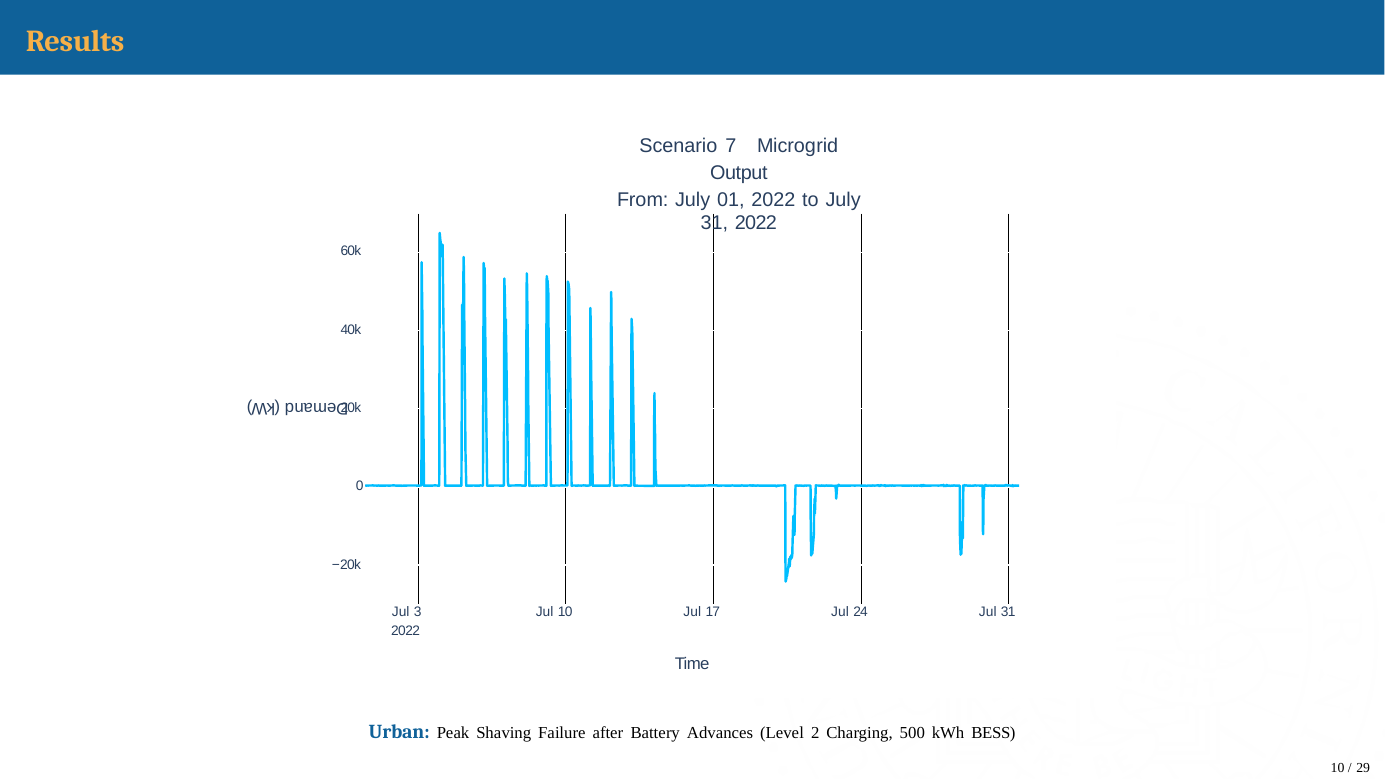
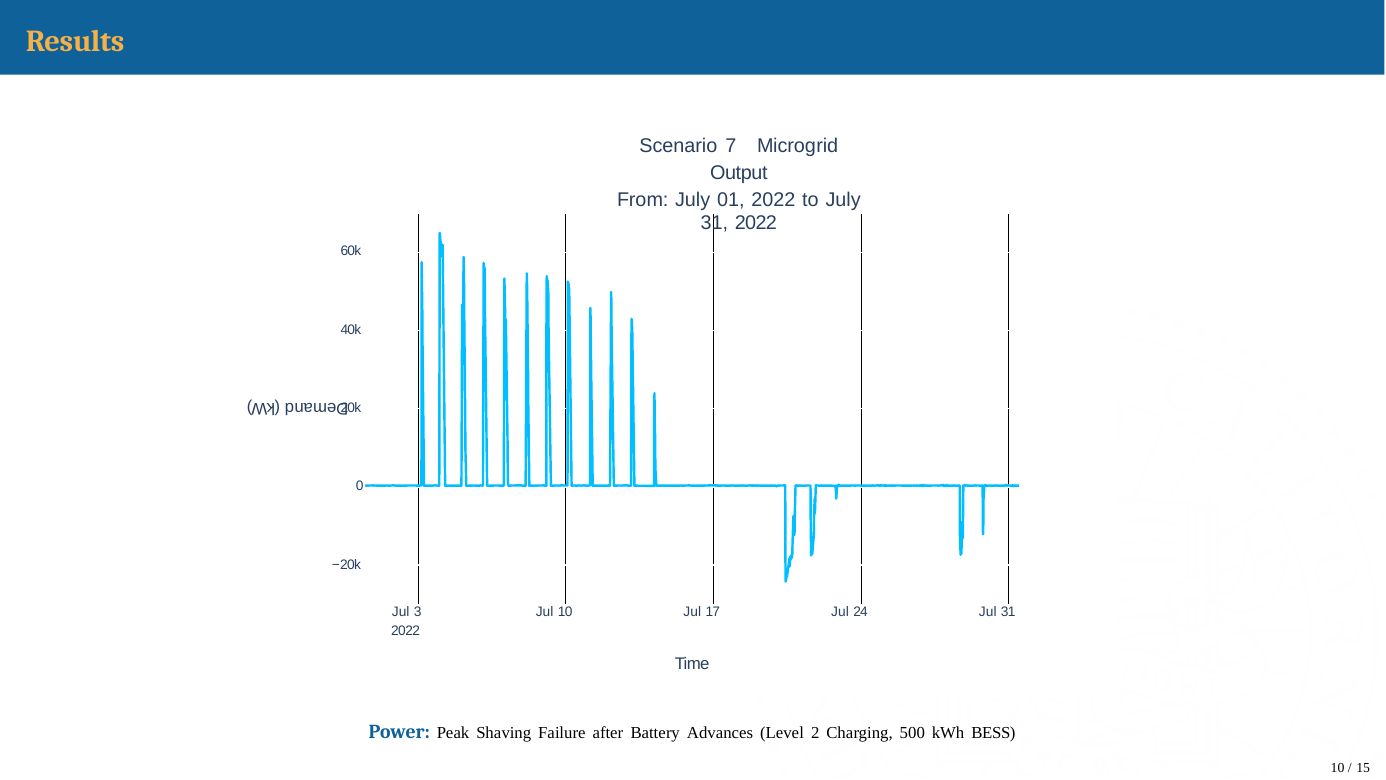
Urban: Urban -> Power
29: 29 -> 15
